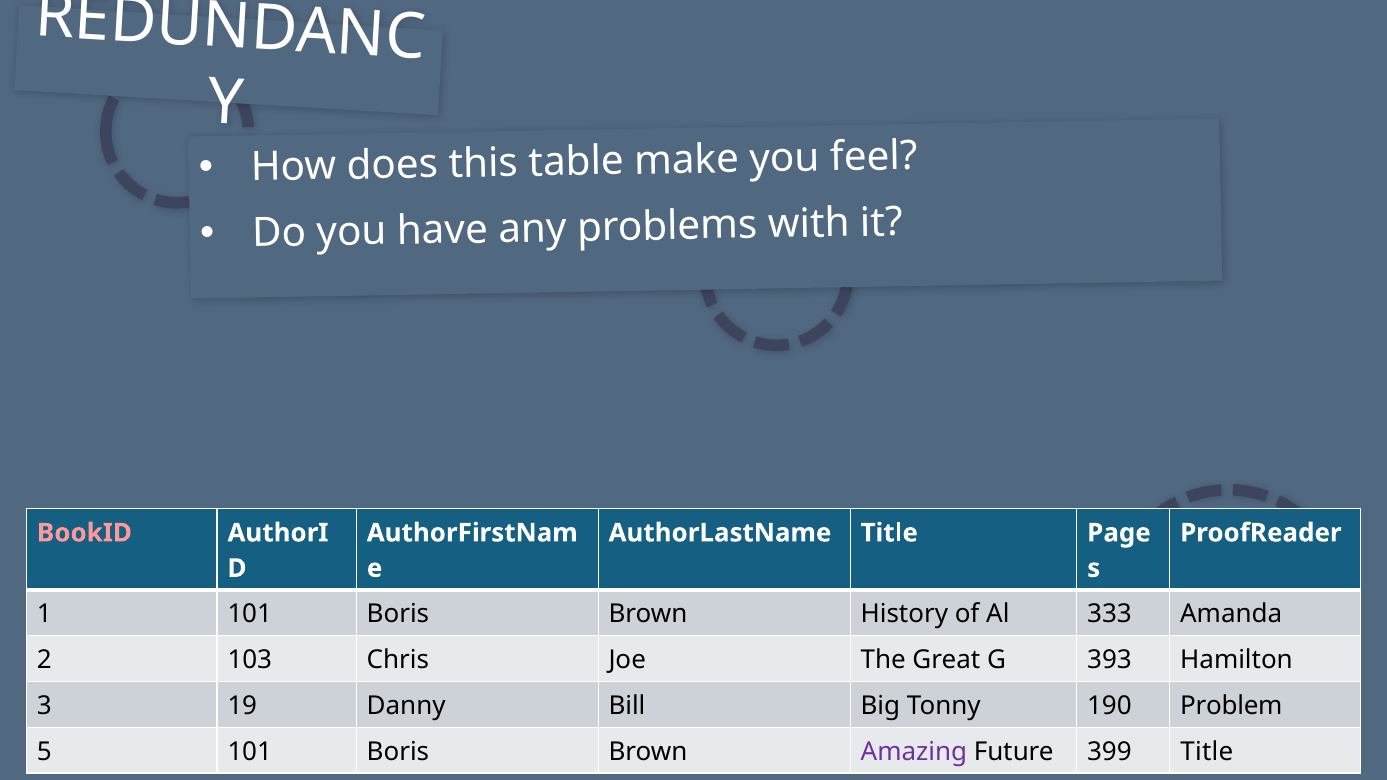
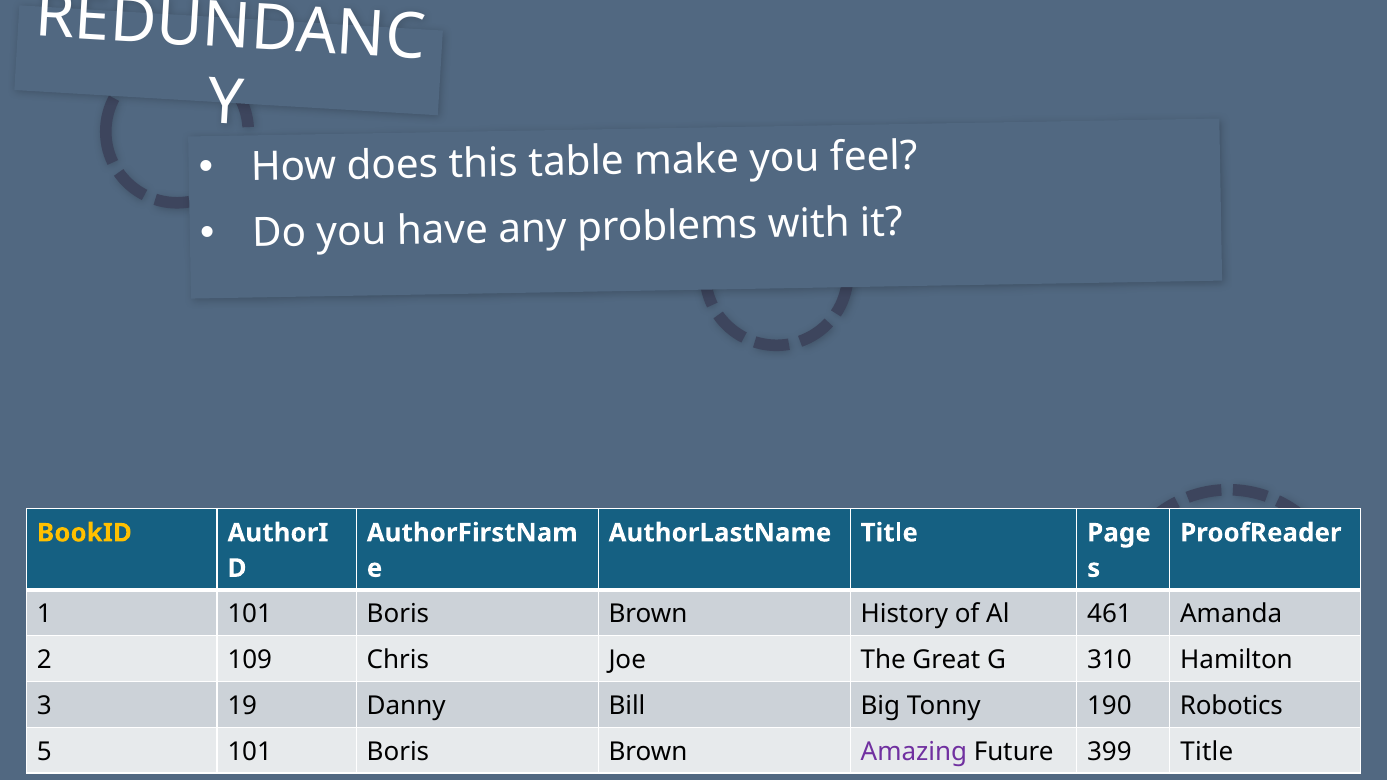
BookID colour: pink -> yellow
333: 333 -> 461
103: 103 -> 109
393: 393 -> 310
Problem: Problem -> Robotics
